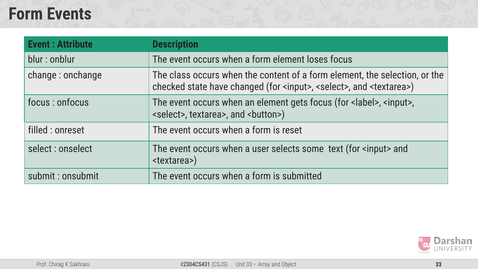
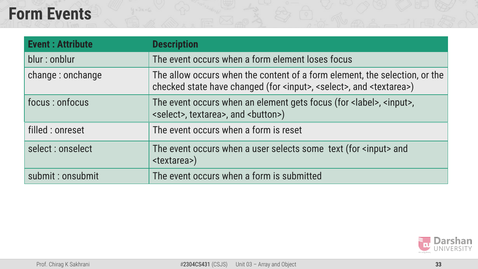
class: class -> allow
